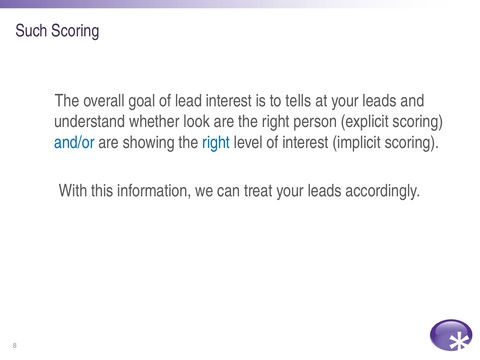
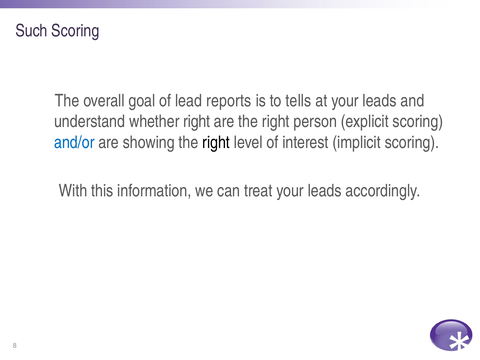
lead interest: interest -> reports
whether look: look -> right
right at (216, 142) colour: blue -> black
